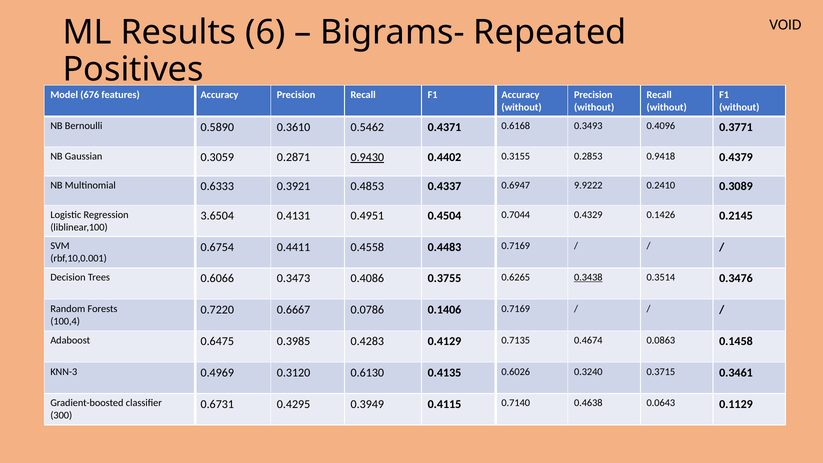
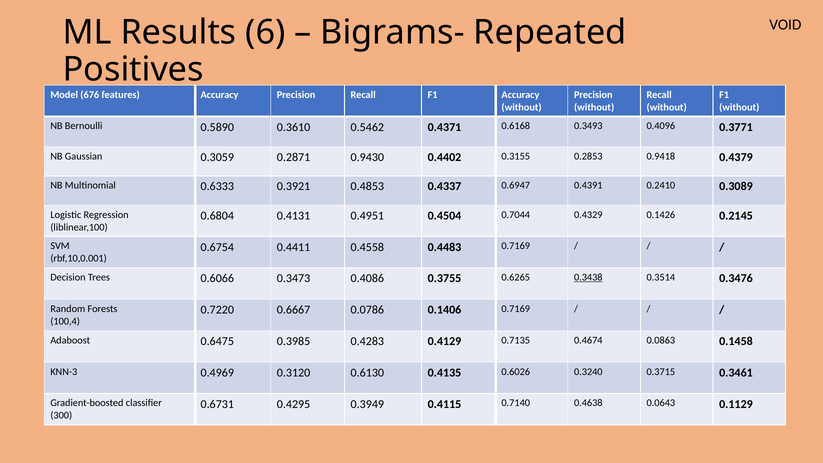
0.9430 underline: present -> none
9.9222: 9.9222 -> 0.4391
3.6504: 3.6504 -> 0.6804
